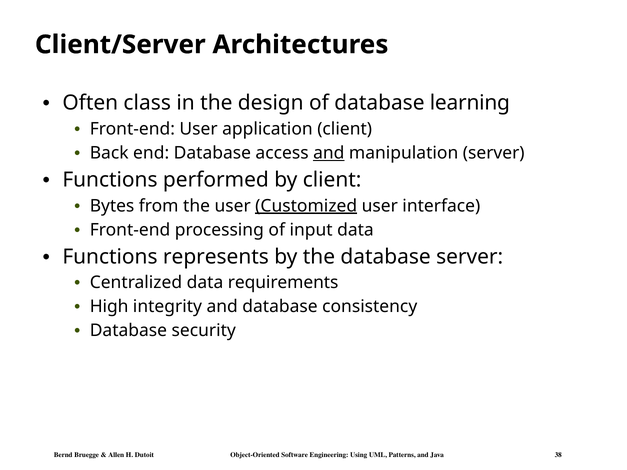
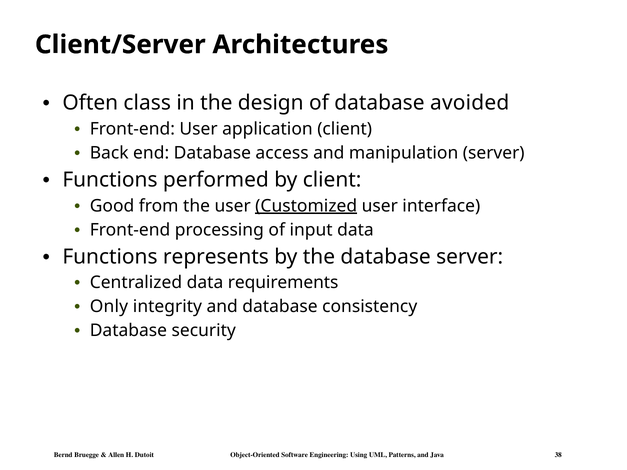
learning: learning -> avoided
and at (329, 153) underline: present -> none
Bytes: Bytes -> Good
High: High -> Only
